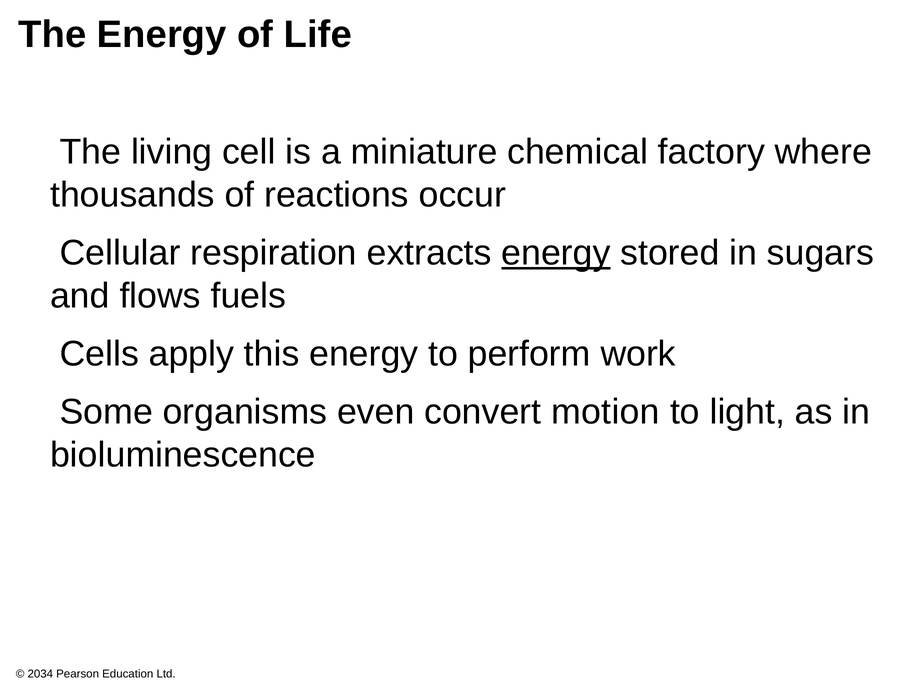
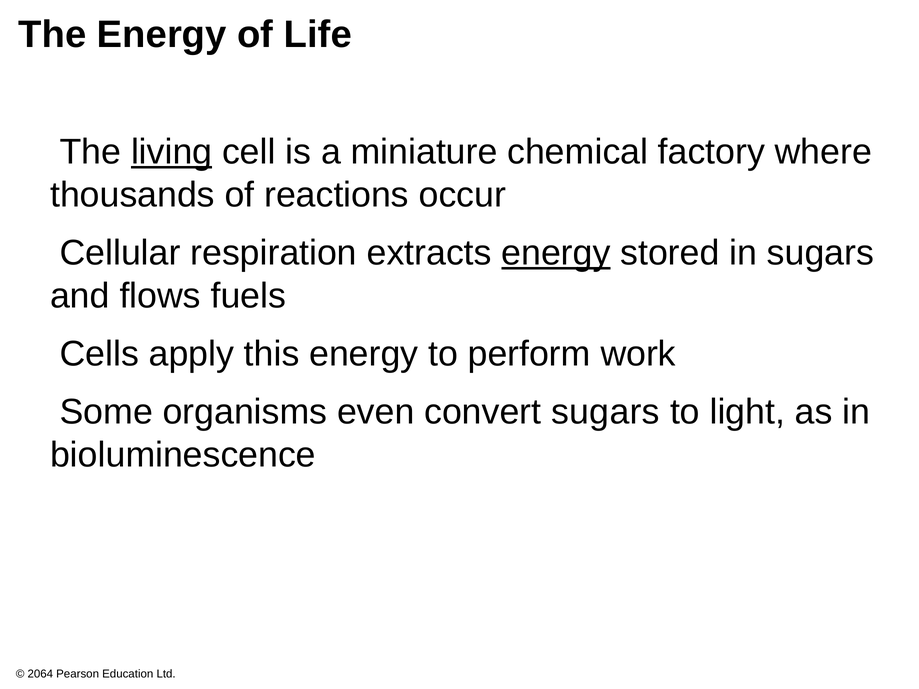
living underline: none -> present
convert motion: motion -> sugars
2034: 2034 -> 2064
